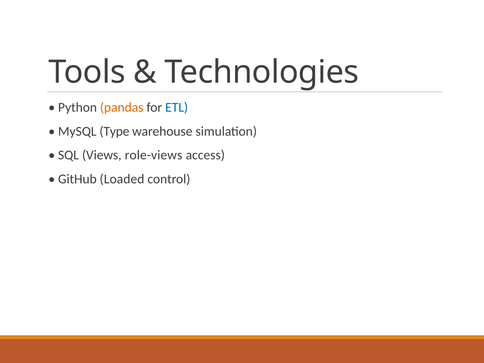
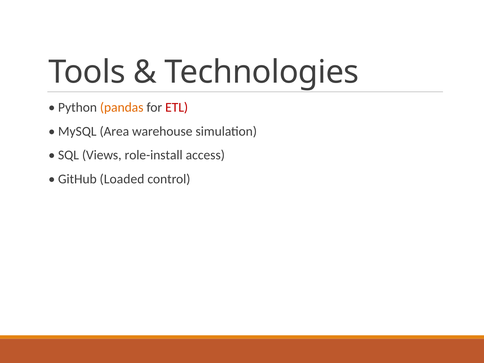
ETL colour: blue -> red
Type: Type -> Area
role-views: role-views -> role-install
